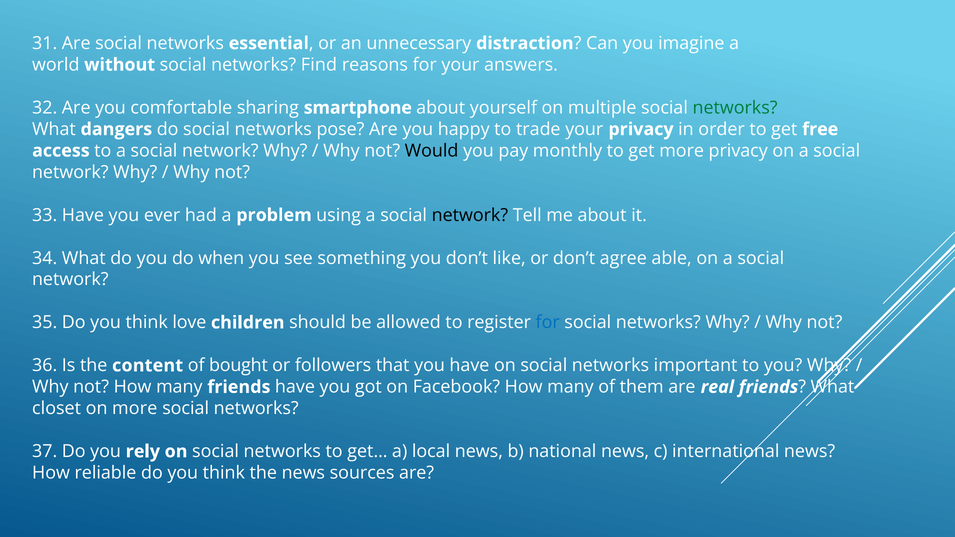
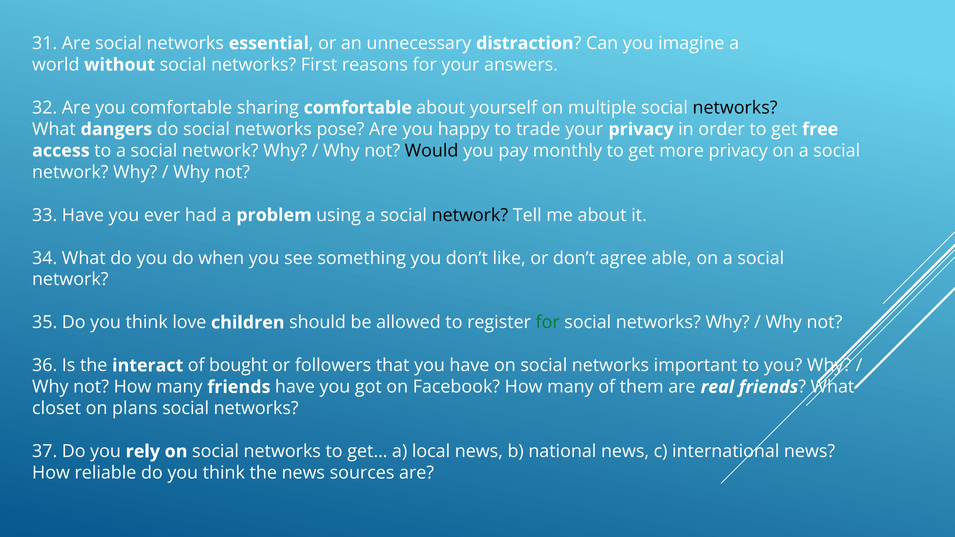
Find: Find -> First
sharing smartphone: smartphone -> comfortable
networks at (735, 108) colour: green -> black
for at (548, 323) colour: blue -> green
content: content -> interact
on more: more -> plans
